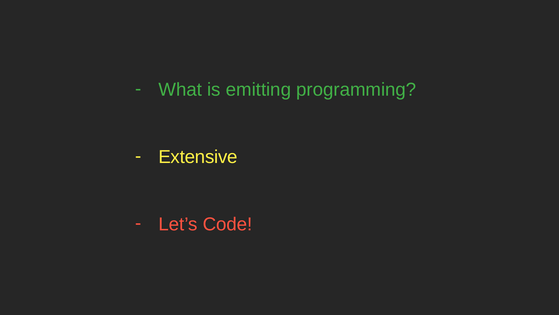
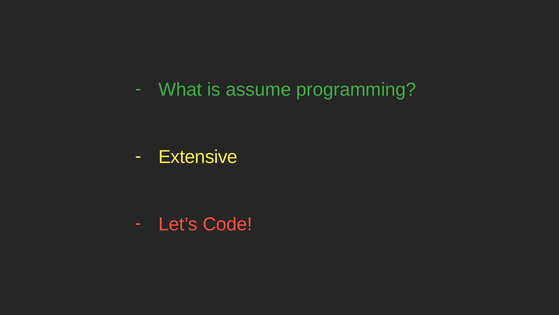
emitting: emitting -> assume
